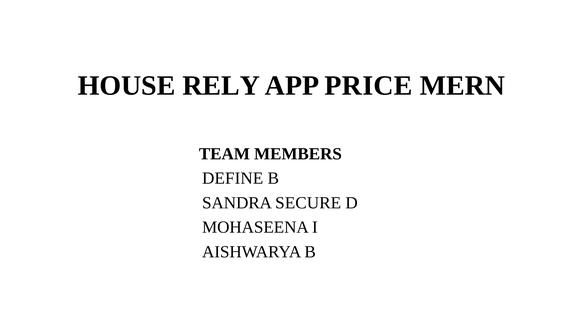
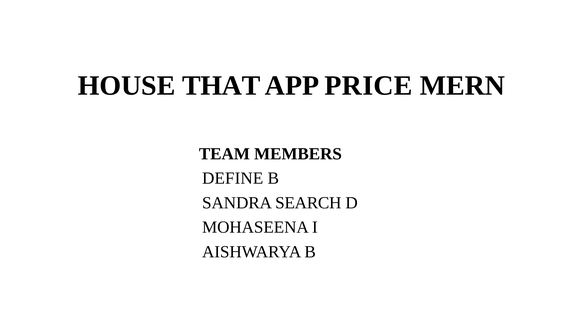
RELY: RELY -> THAT
SECURE: SECURE -> SEARCH
